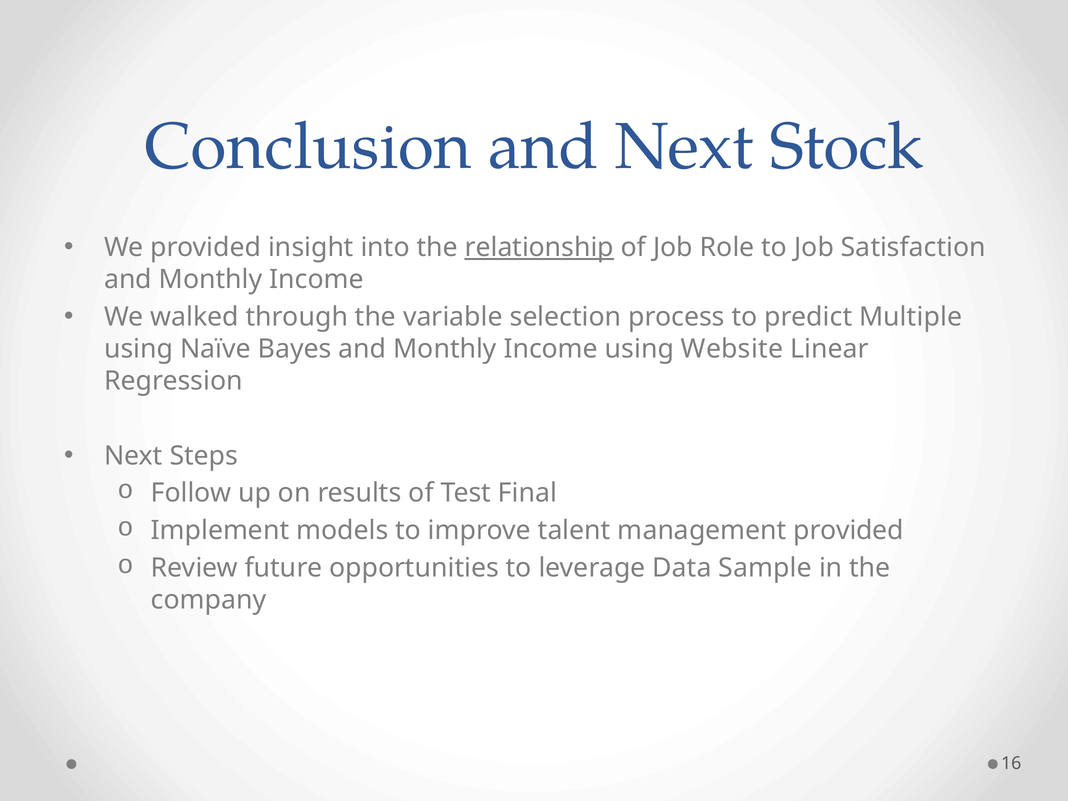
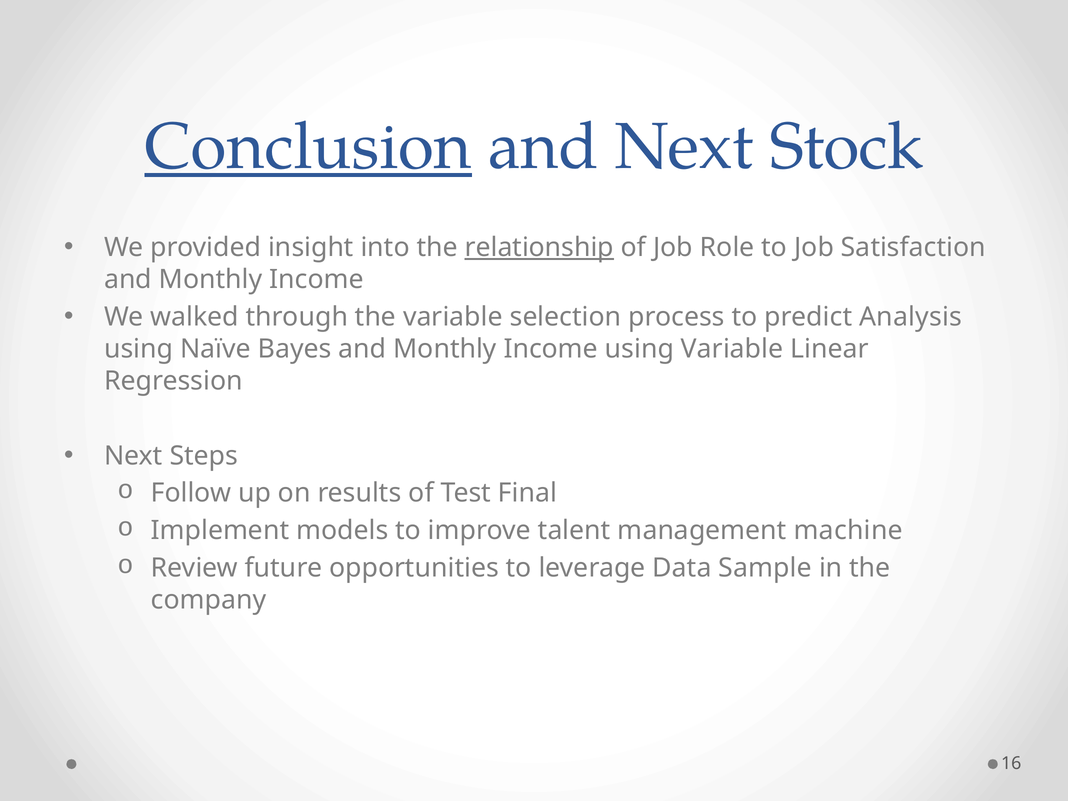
Conclusion underline: none -> present
Multiple: Multiple -> Analysis
using Website: Website -> Variable
management provided: provided -> machine
